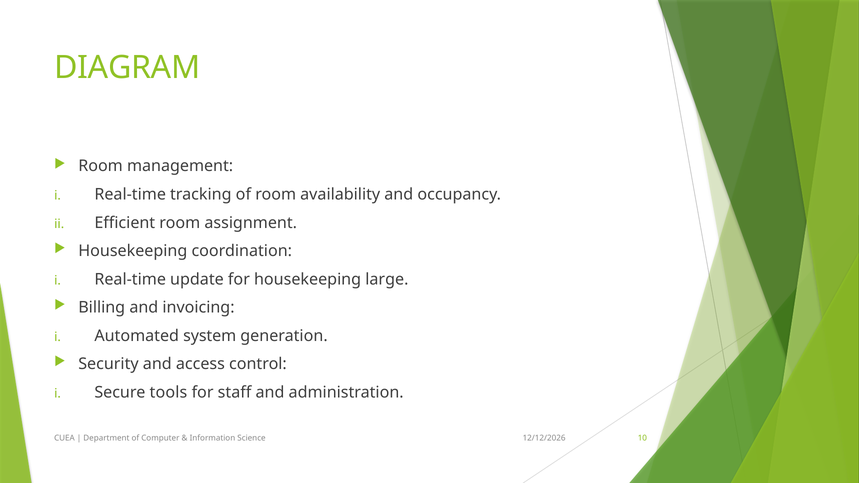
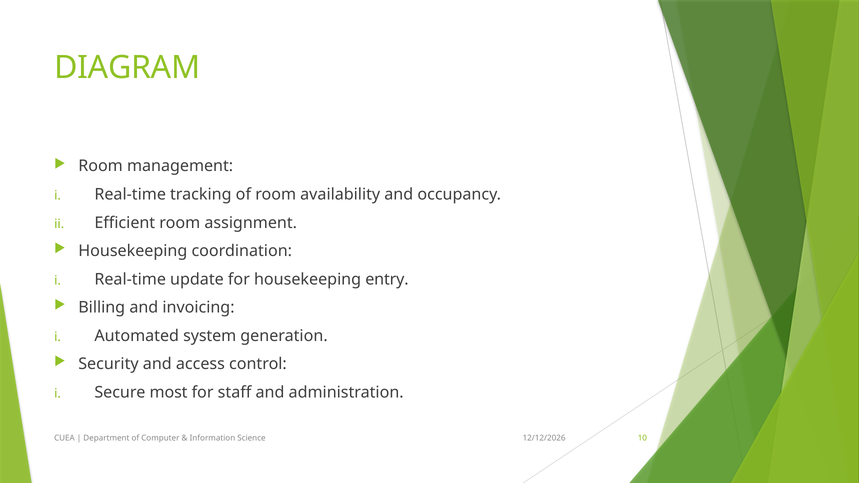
large: large -> entry
tools: tools -> most
